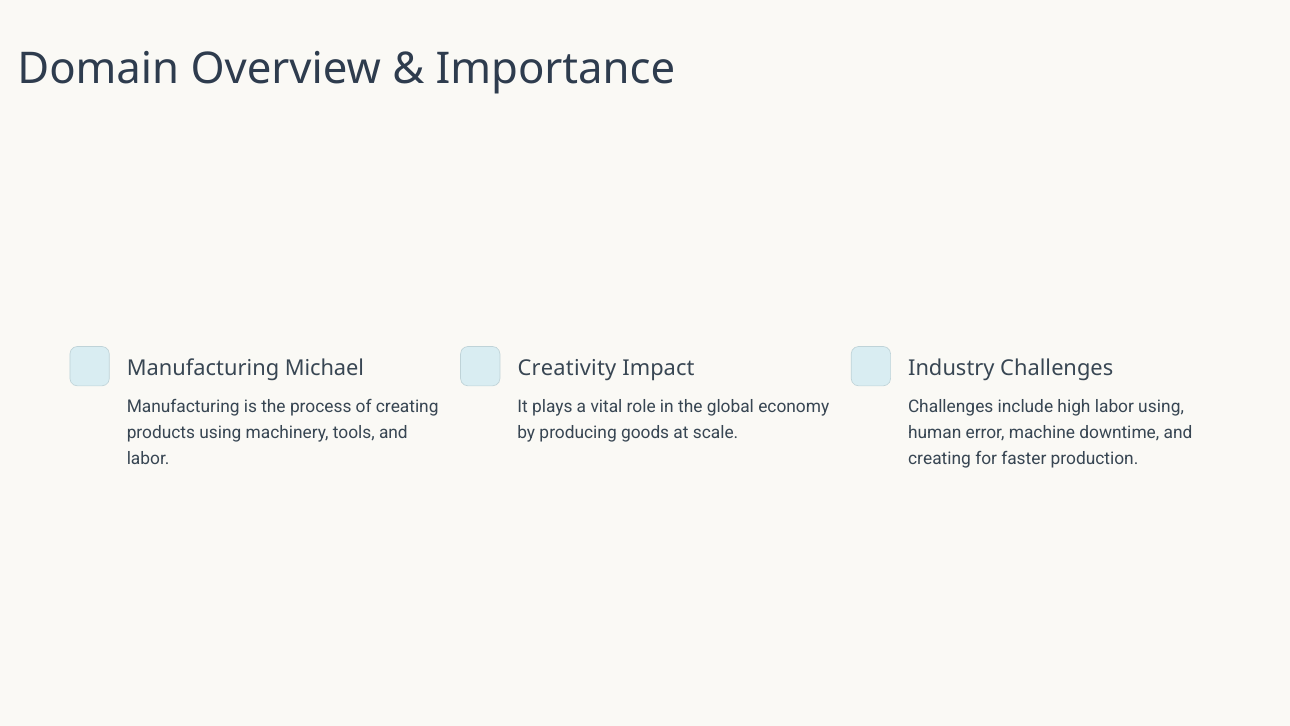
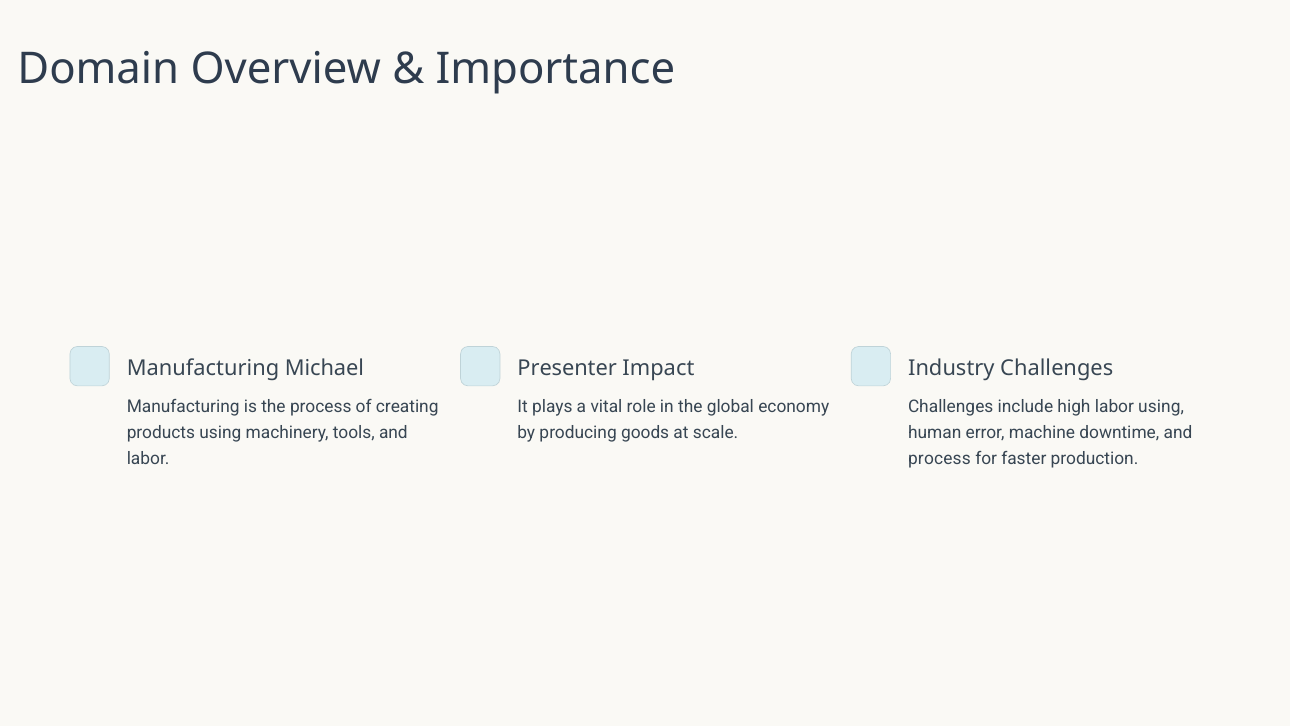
Creativity: Creativity -> Presenter
creating at (940, 458): creating -> process
